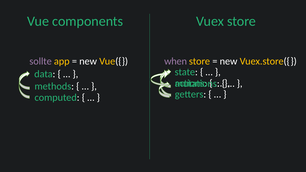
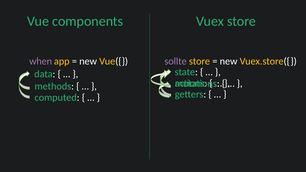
sollte: sollte -> when
when: when -> sollte
